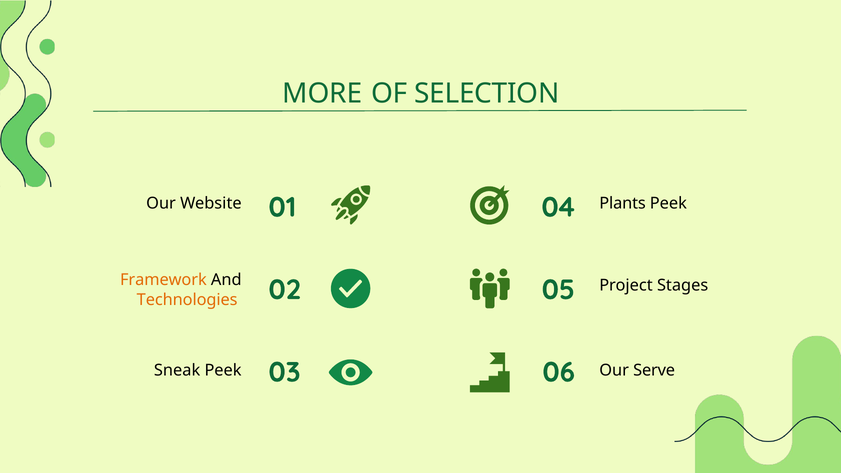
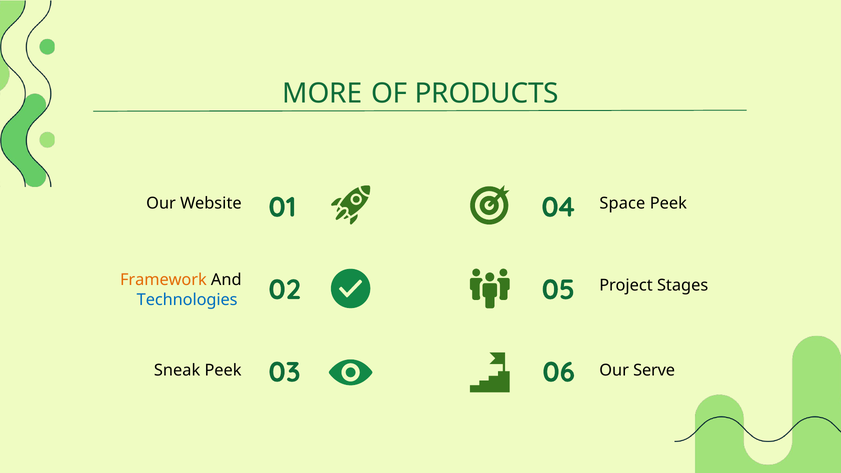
SELECTION: SELECTION -> PRODUCTS
Plants: Plants -> Space
Technologies colour: orange -> blue
